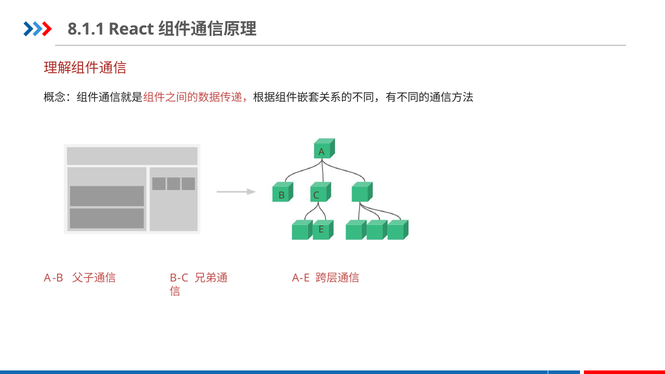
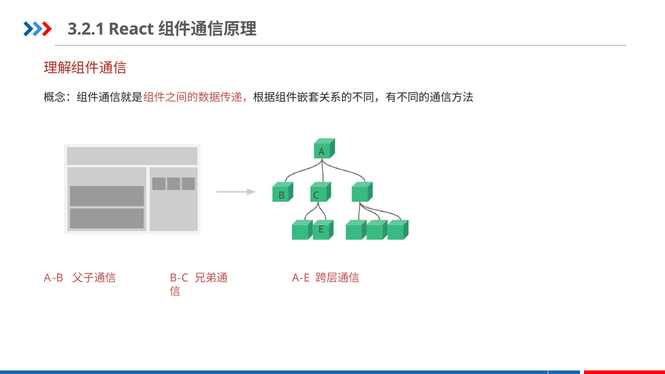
8.1.1: 8.1.1 -> 3.2.1
